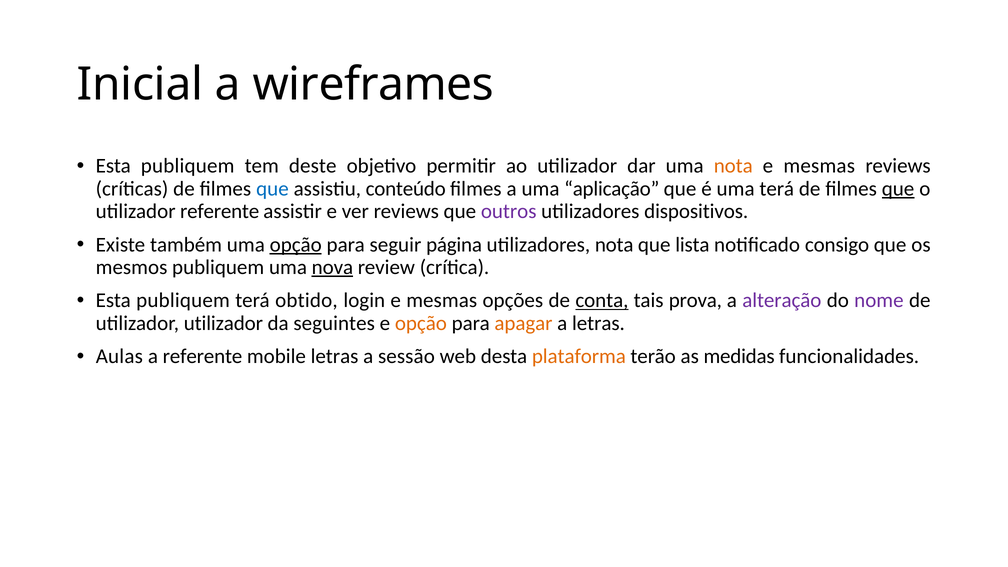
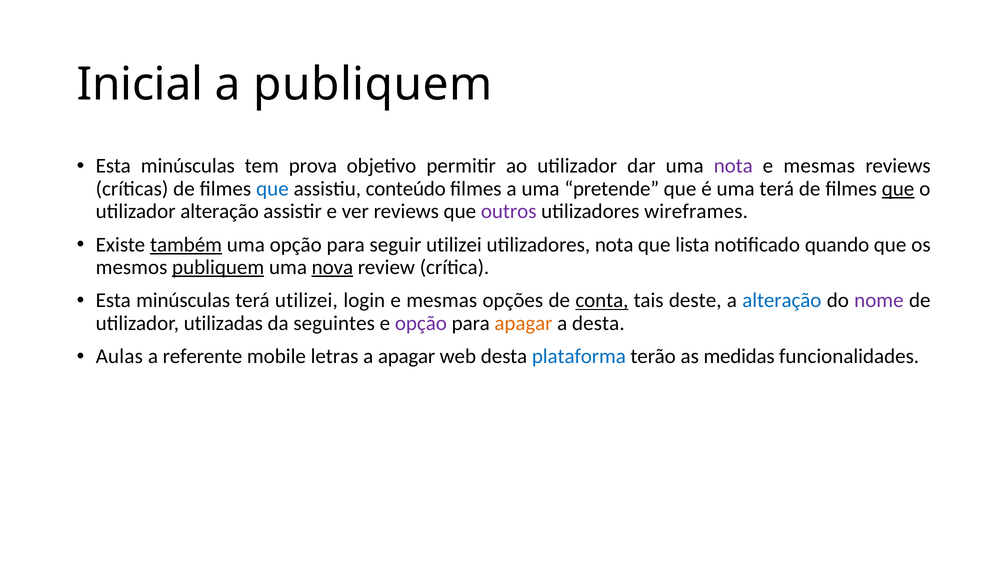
a wireframes: wireframes -> publiquem
publiquem at (188, 166): publiquem -> minúsculas
deste: deste -> prova
nota at (733, 166) colour: orange -> purple
aplicação: aplicação -> pretende
utilizador referente: referente -> alteração
dispositivos: dispositivos -> wireframes
também underline: none -> present
opção at (296, 245) underline: present -> none
seguir página: página -> utilizei
consigo: consigo -> quando
publiquem at (218, 267) underline: none -> present
publiquem at (183, 301): publiquem -> minúsculas
terá obtido: obtido -> utilizei
prova: prova -> deste
alteração at (782, 301) colour: purple -> blue
utilizador utilizador: utilizador -> utilizadas
opção at (421, 323) colour: orange -> purple
a letras: letras -> desta
a sessão: sessão -> apagar
plataforma colour: orange -> blue
